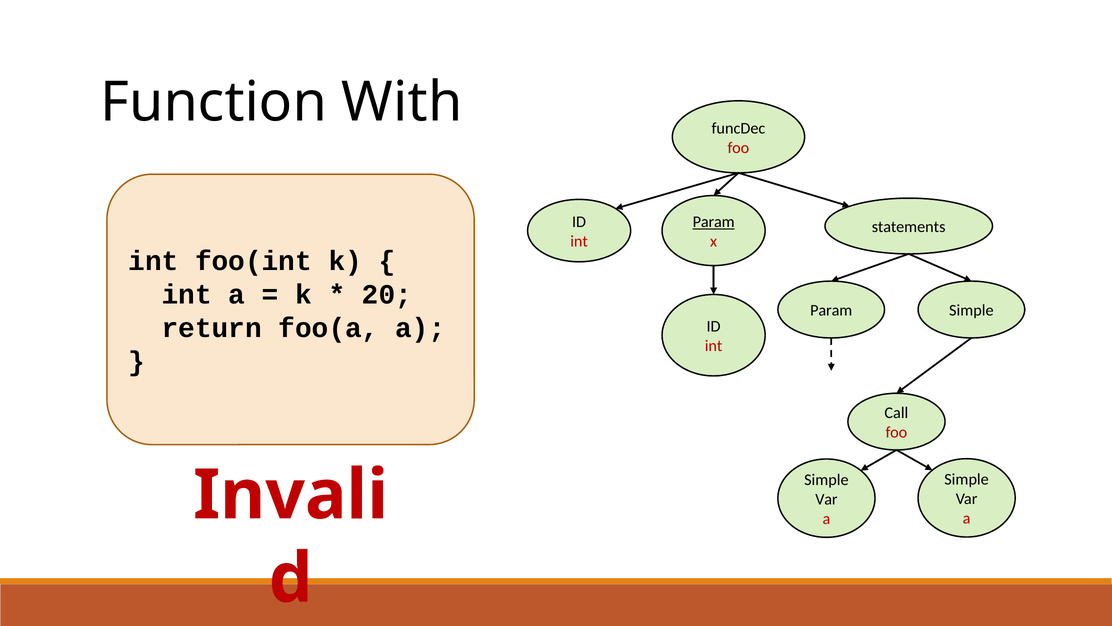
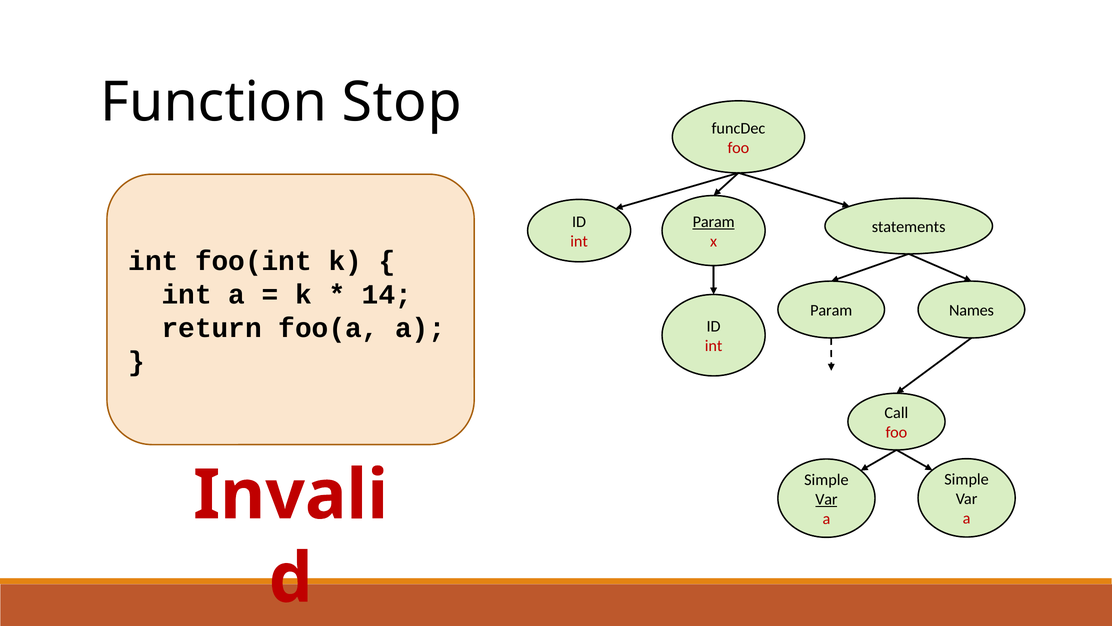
With: With -> Stop
20: 20 -> 14
Simple at (971, 310): Simple -> Names
Var at (826, 499) underline: none -> present
